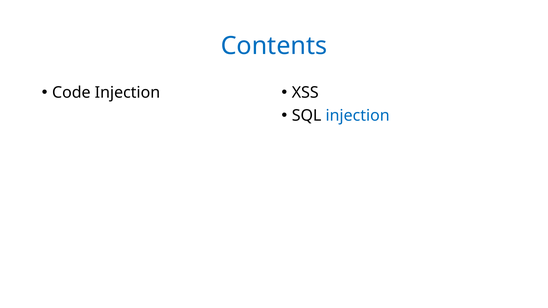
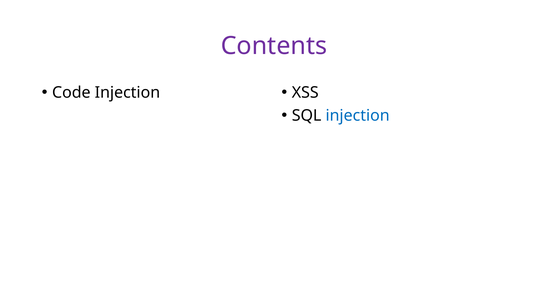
Contents colour: blue -> purple
